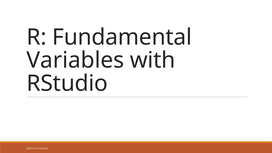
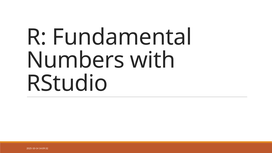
Variables: Variables -> Numbers
